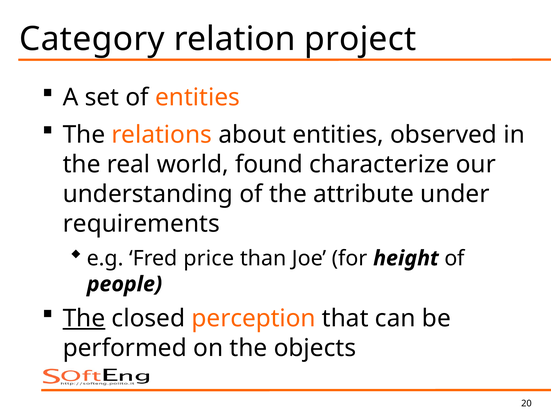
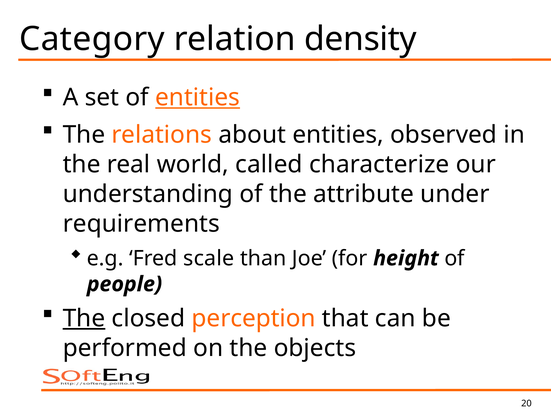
project: project -> density
entities at (198, 98) underline: none -> present
found: found -> called
price: price -> scale
